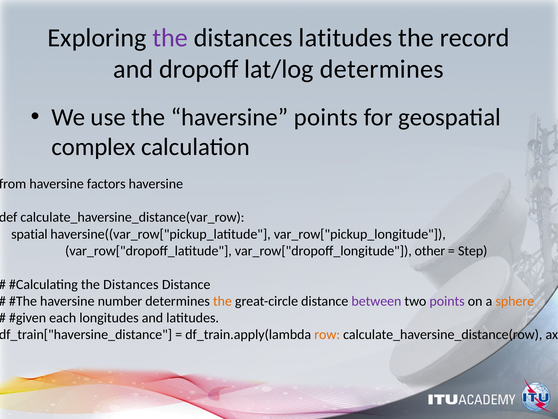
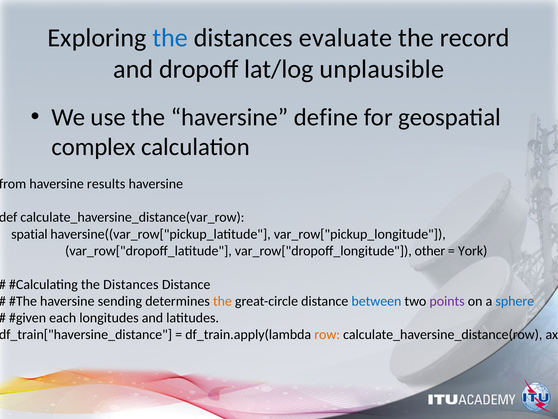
the at (170, 38) colour: purple -> blue
distances latitudes: latitudes -> evaluate
lat/log determines: determines -> unplausible
haversine points: points -> define
factors: factors -> results
Step: Step -> York
number: number -> sending
between colour: purple -> blue
sphere colour: orange -> blue
